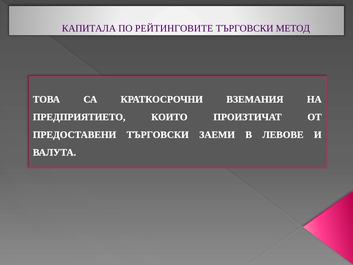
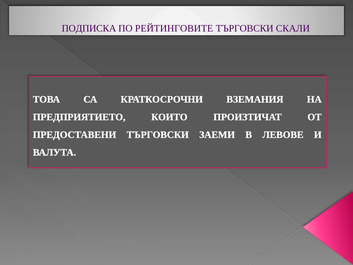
КАПИТАЛА: КАПИТАЛА -> ПОДПИСКА
МЕТОД: МЕТОД -> СКАЛИ
